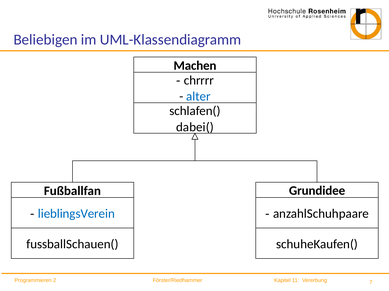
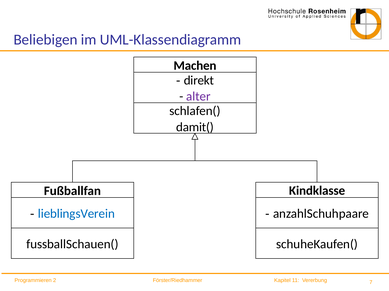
chrrrr: chrrrr -> direkt
alter colour: blue -> purple
dabei(: dabei( -> damit(
Grundidee: Grundidee -> Kindklasse
